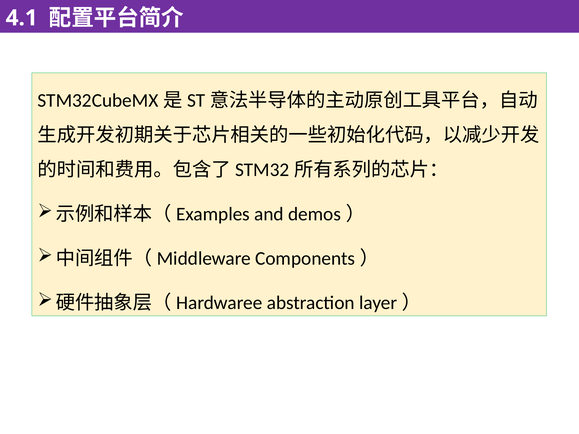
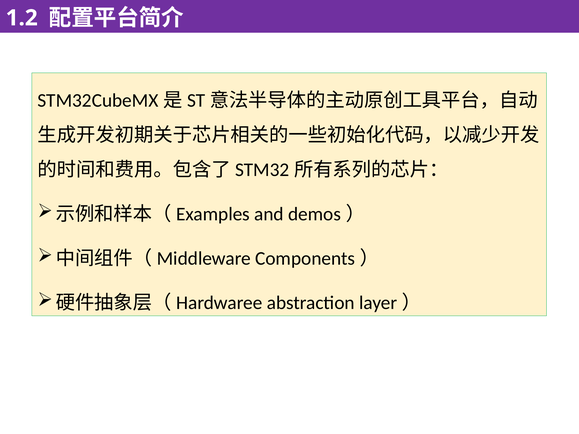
4.1: 4.1 -> 1.2
